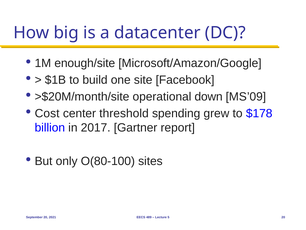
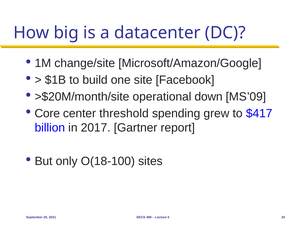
enough/site: enough/site -> change/site
Cost: Cost -> Core
$178: $178 -> $417
O(80-100: O(80-100 -> O(18-100
